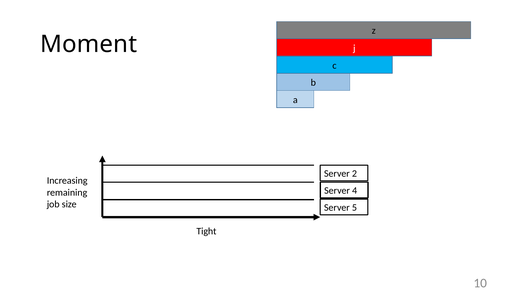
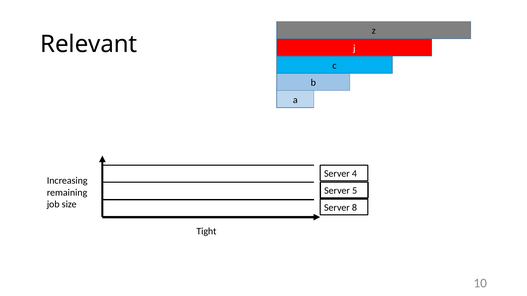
Moment: Moment -> Relevant
2: 2 -> 4
4: 4 -> 5
5: 5 -> 8
